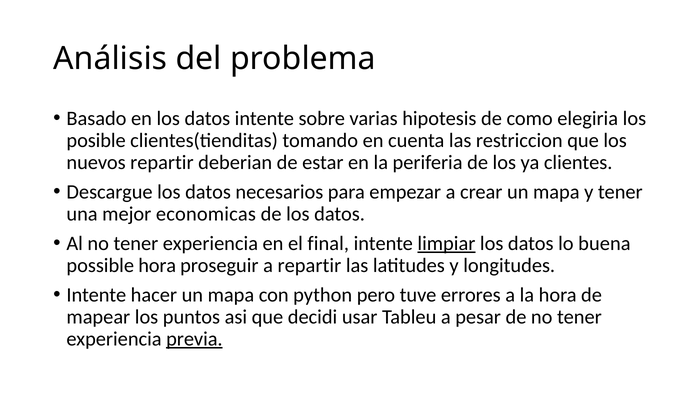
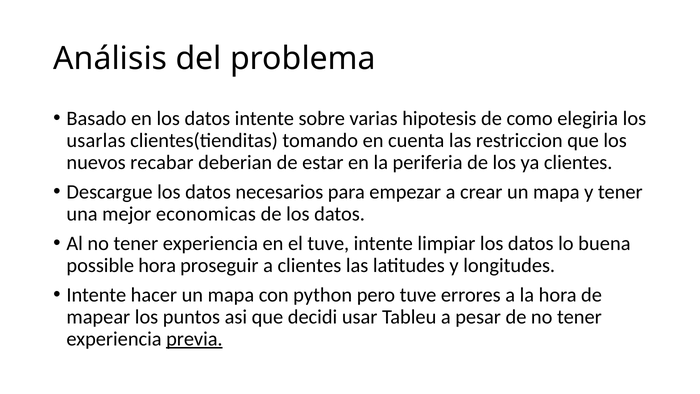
posible: posible -> usarlas
nuevos repartir: repartir -> recabar
el final: final -> tuve
limpiar underline: present -> none
a repartir: repartir -> clientes
